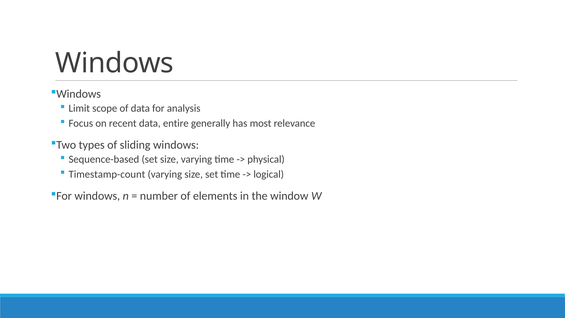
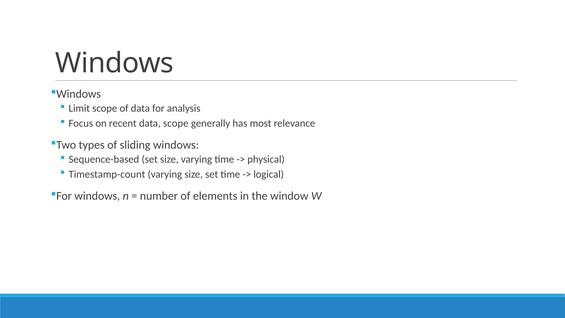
data entire: entire -> scope
